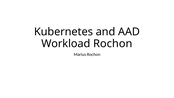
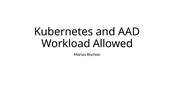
Workload Rochon: Rochon -> Allowed
